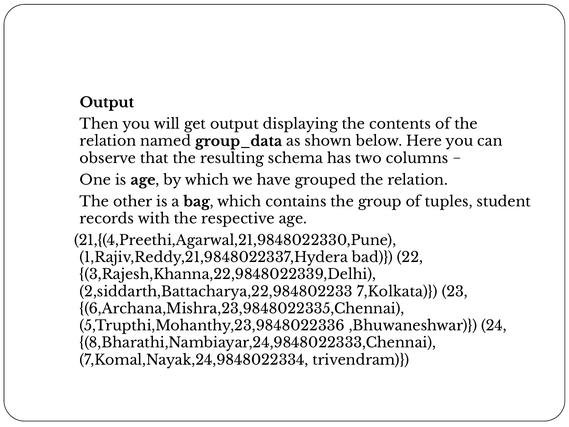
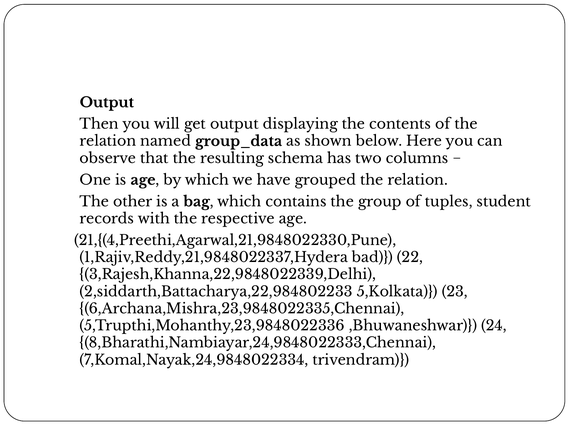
7,Kolkata: 7,Kolkata -> 5,Kolkata
